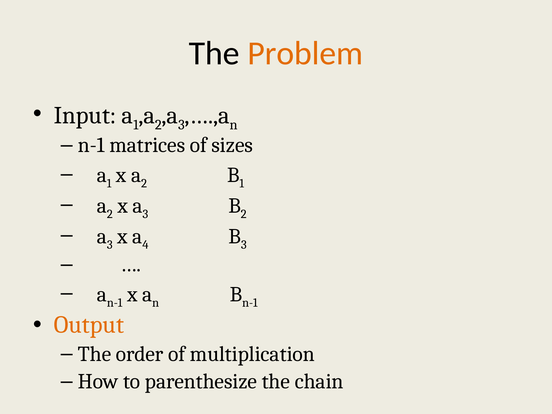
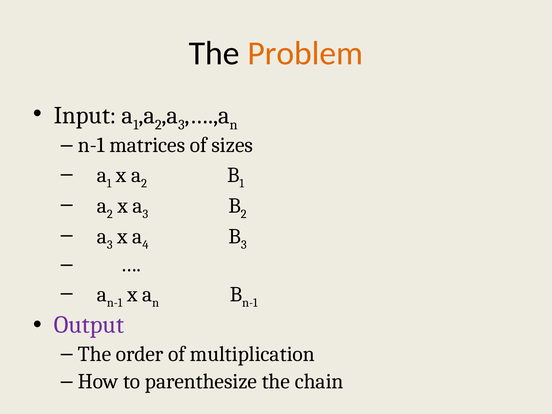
Output colour: orange -> purple
